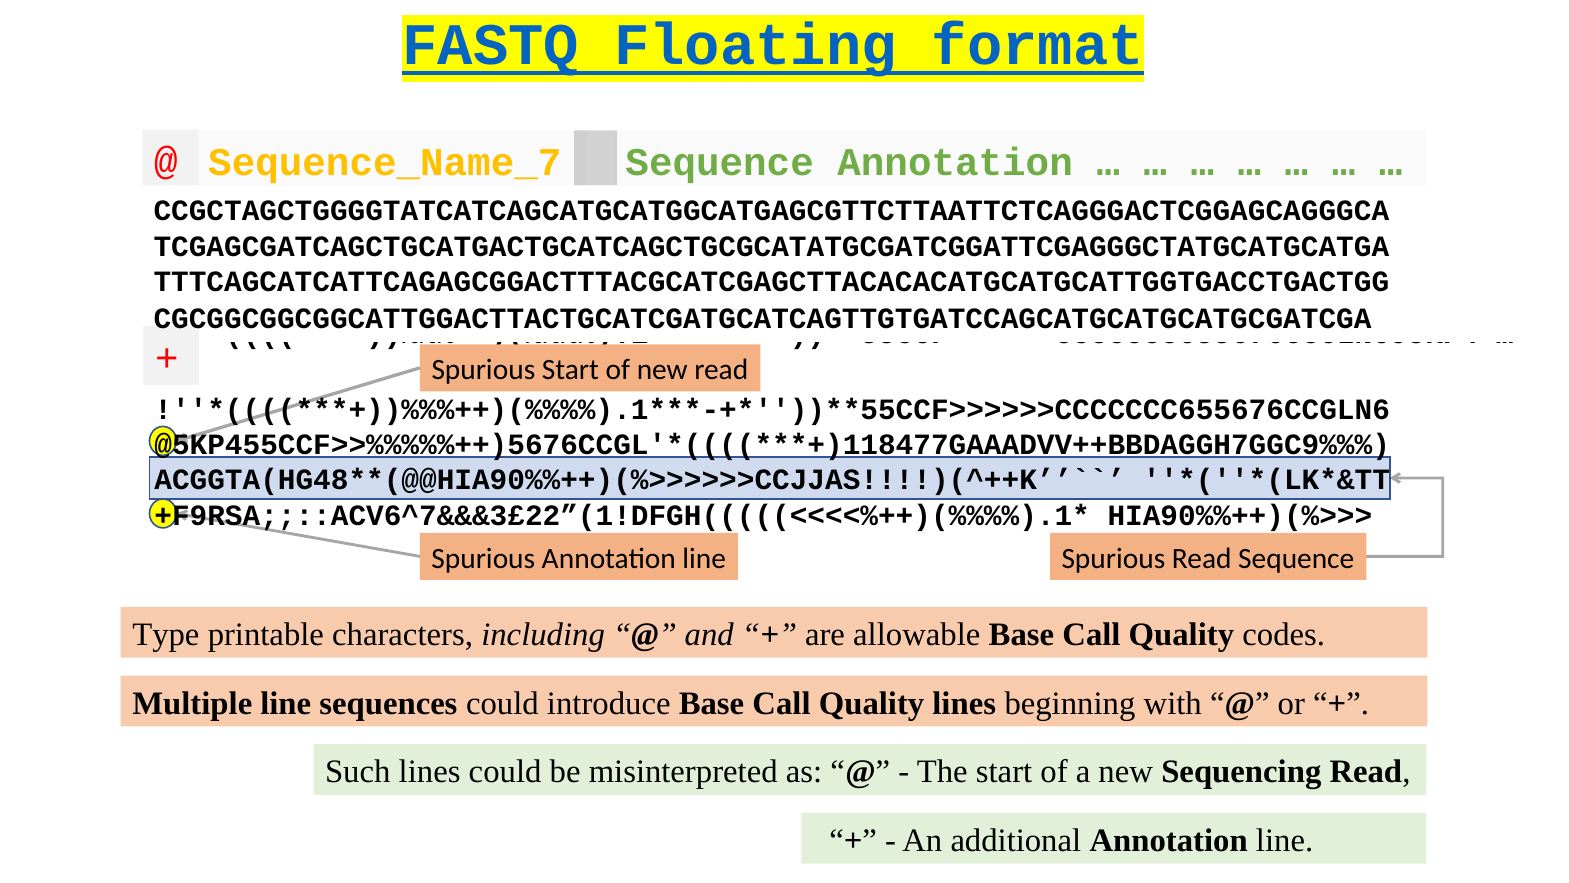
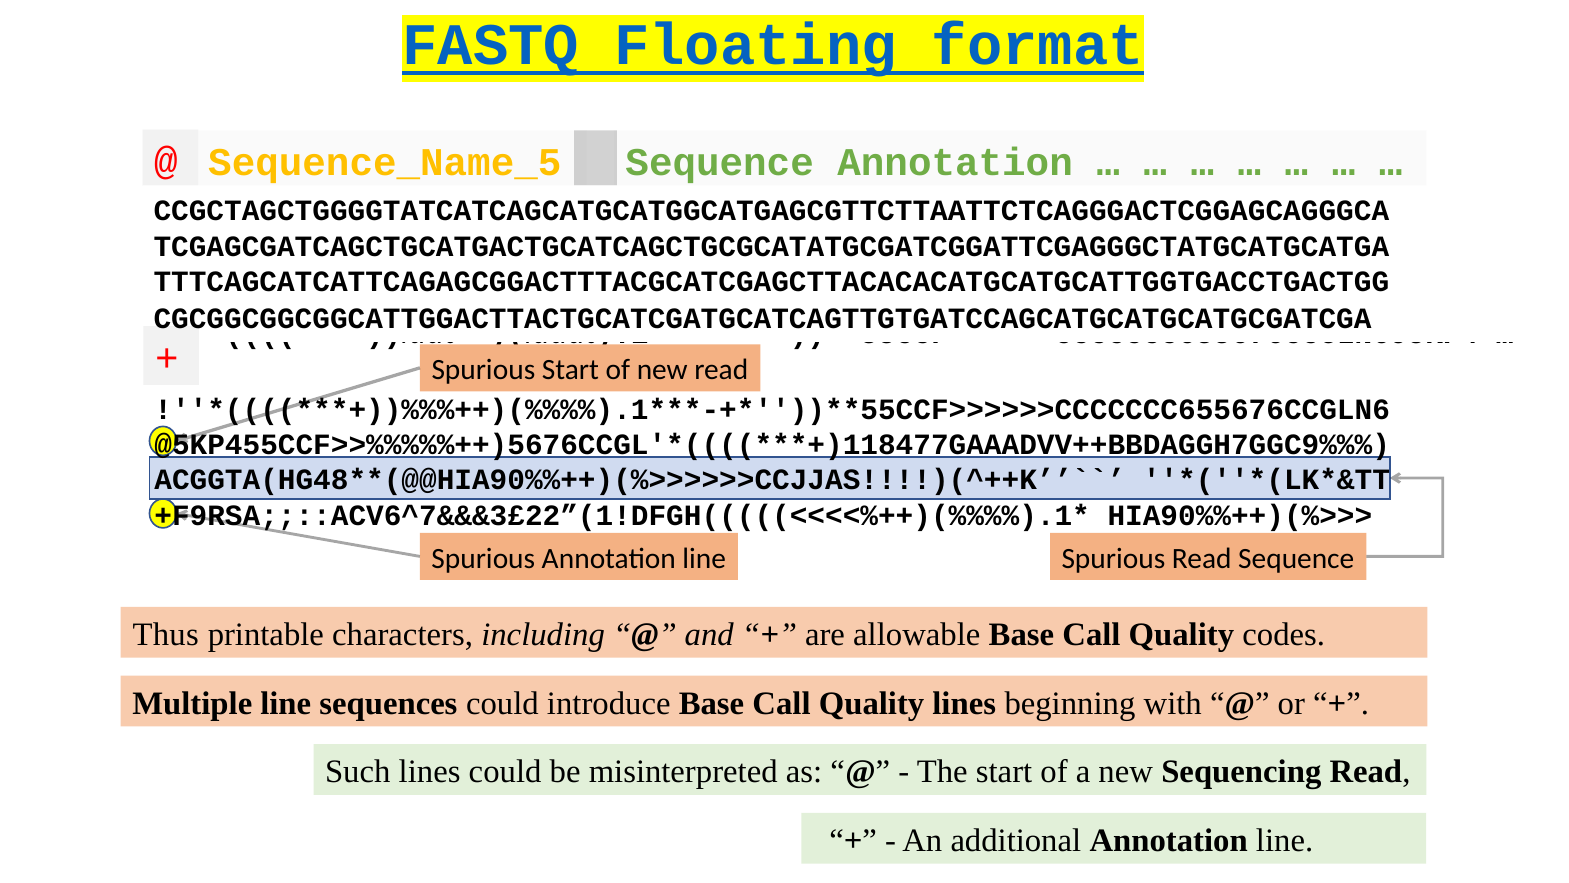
Sequence_Name_7: Sequence_Name_7 -> Sequence_Name_5
Type: Type -> Thus
